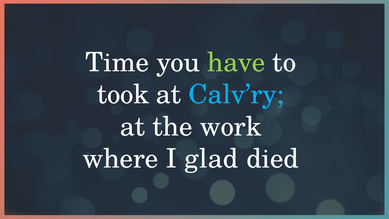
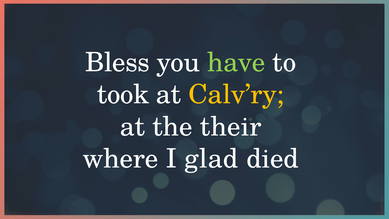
Time: Time -> Bless
Calv’ry colour: light blue -> yellow
work: work -> their
